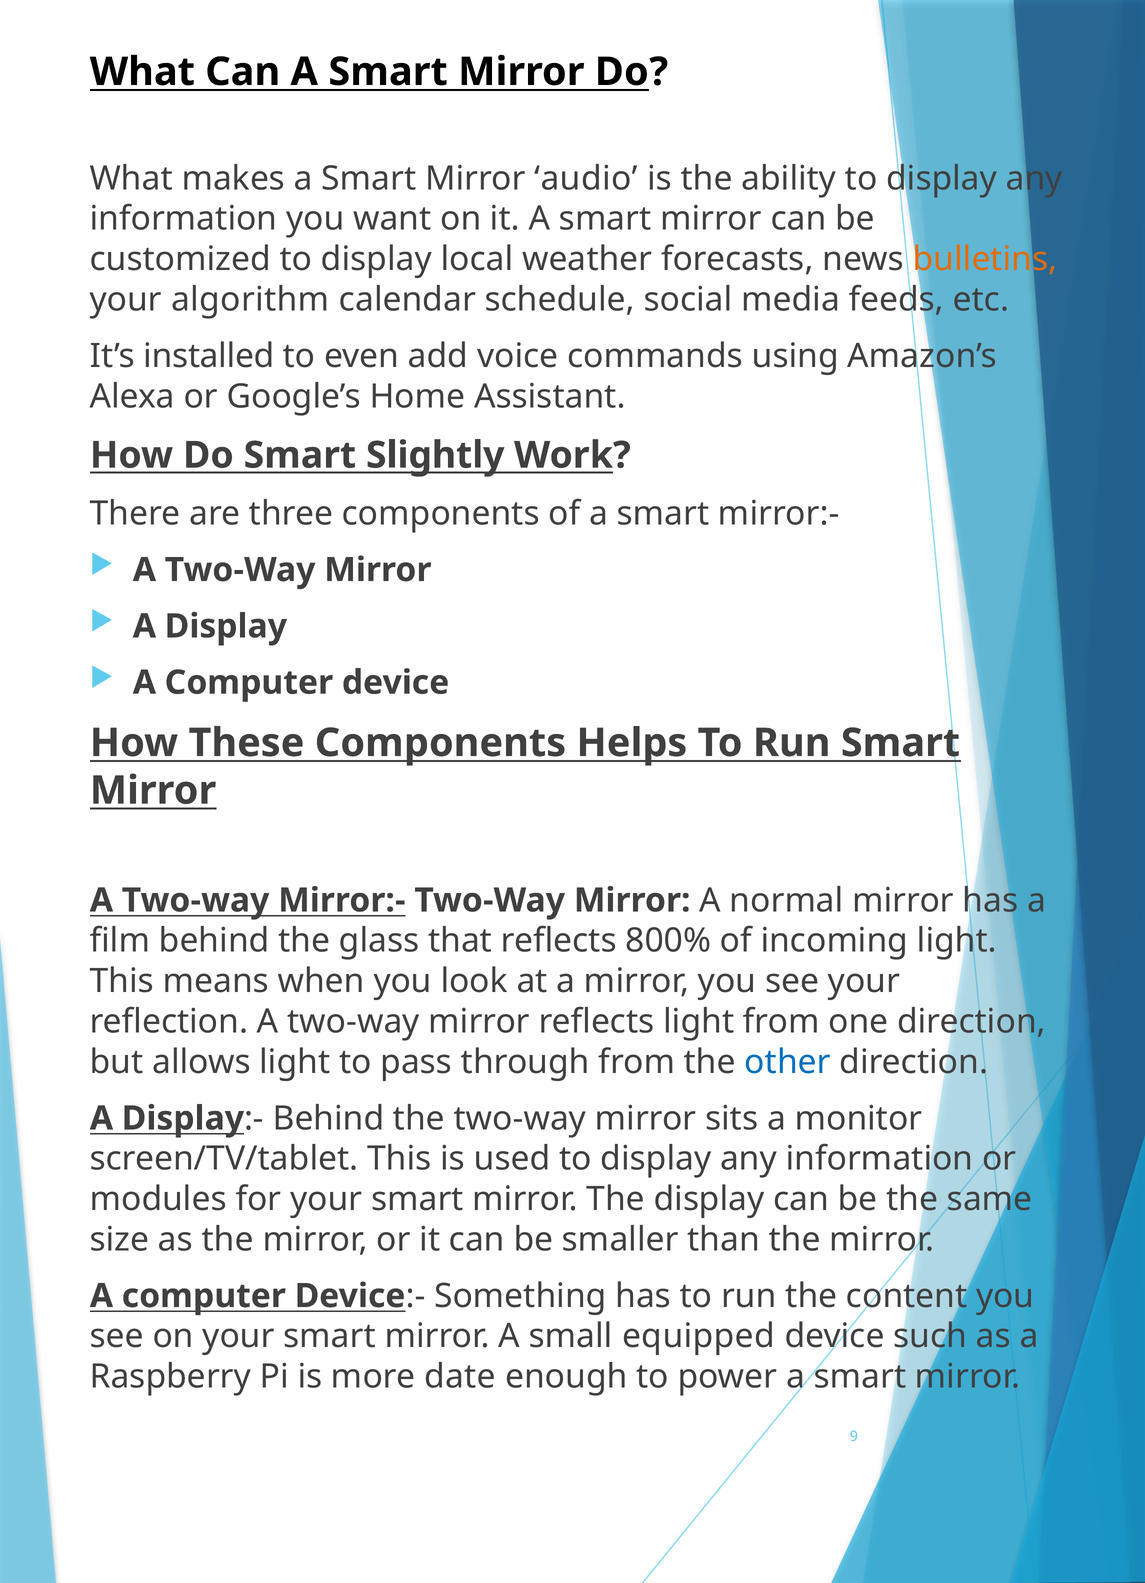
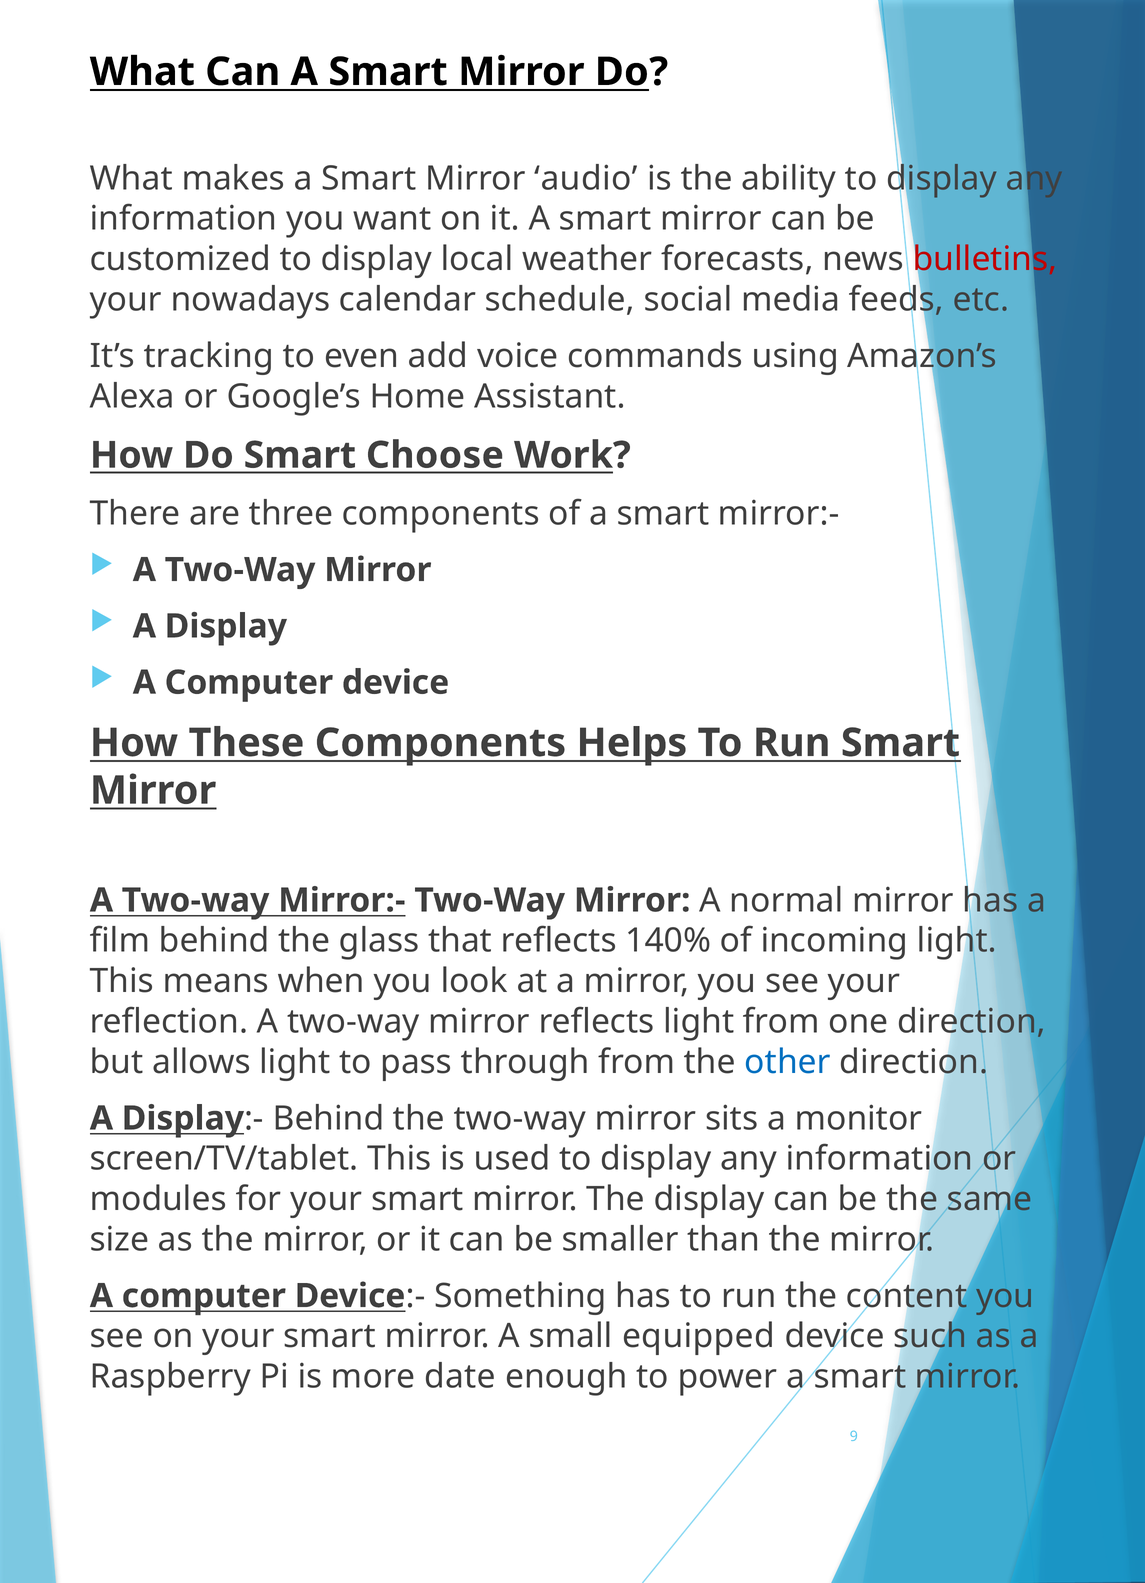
bulletins colour: orange -> red
algorithm: algorithm -> nowadays
installed: installed -> tracking
Slightly: Slightly -> Choose
800%: 800% -> 140%
